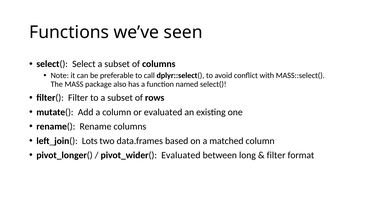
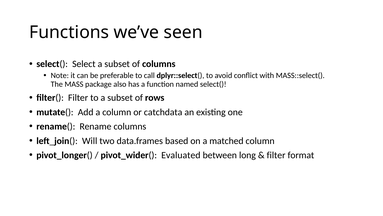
or evaluated: evaluated -> catchdata
Lots: Lots -> Will
